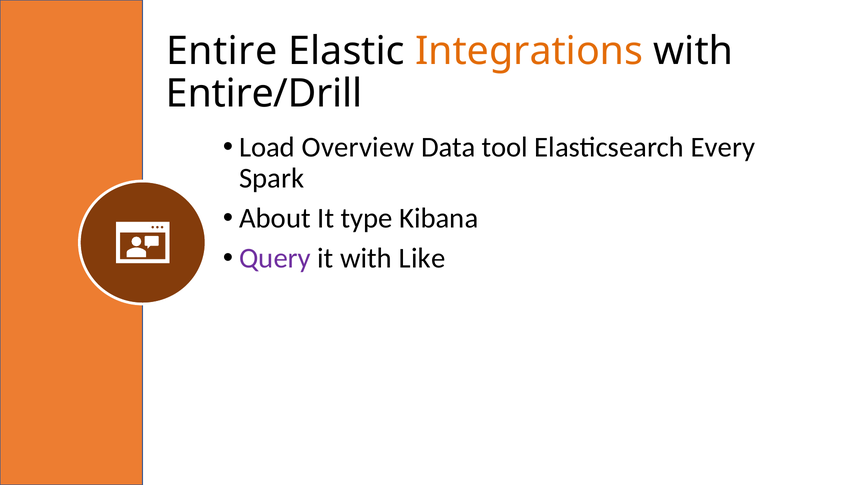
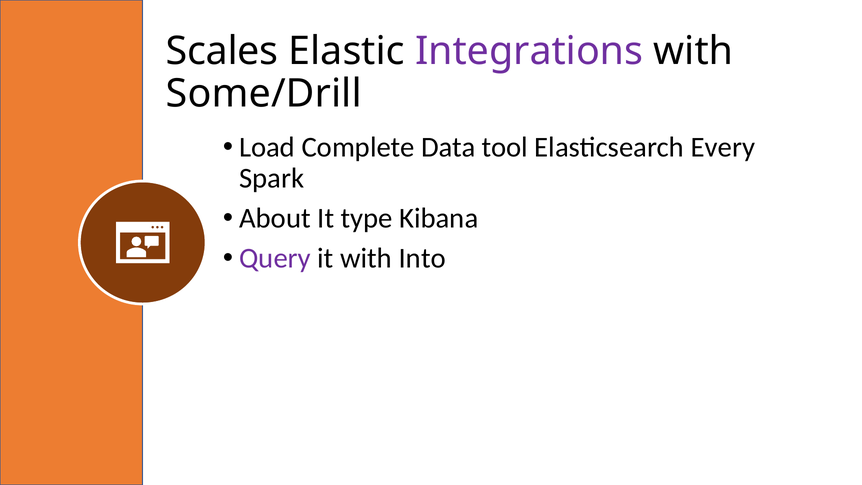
Entire: Entire -> Scales
Integrations colour: orange -> purple
Entire/Drill: Entire/Drill -> Some/Drill
Overview: Overview -> Complete
Like: Like -> Into
